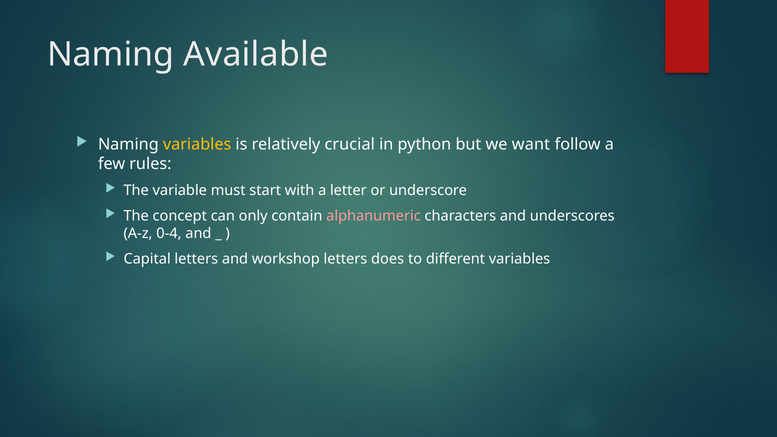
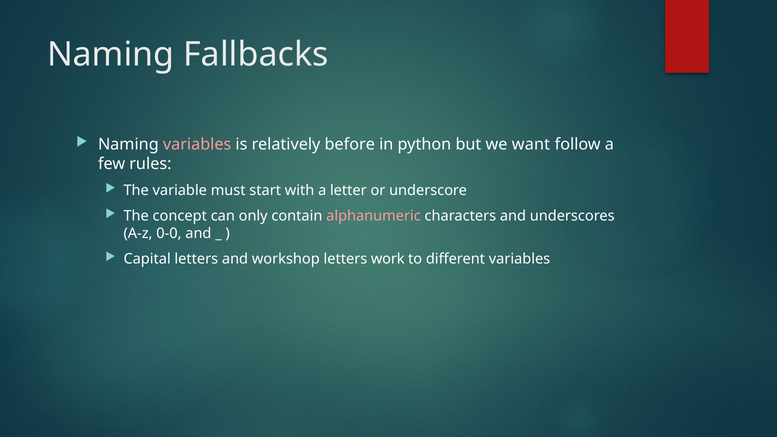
Available: Available -> Fallbacks
variables at (197, 145) colour: yellow -> pink
crucial: crucial -> before
0-4: 0-4 -> 0-0
does: does -> work
